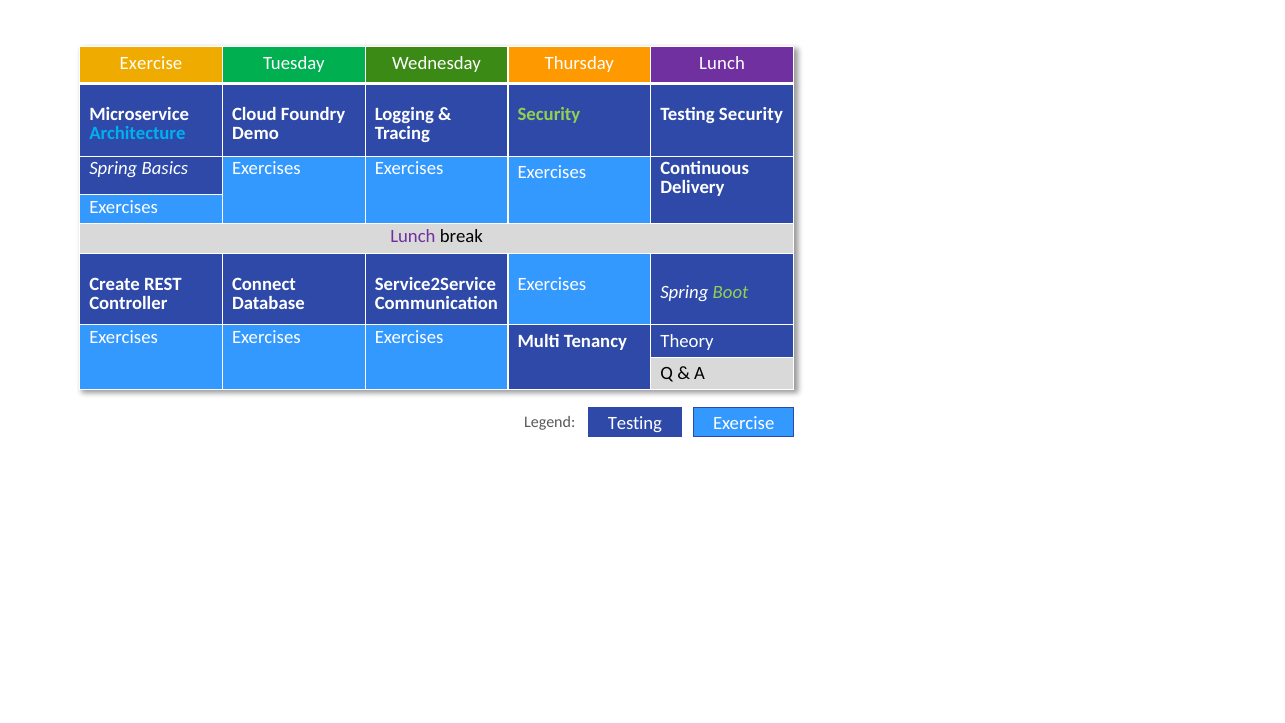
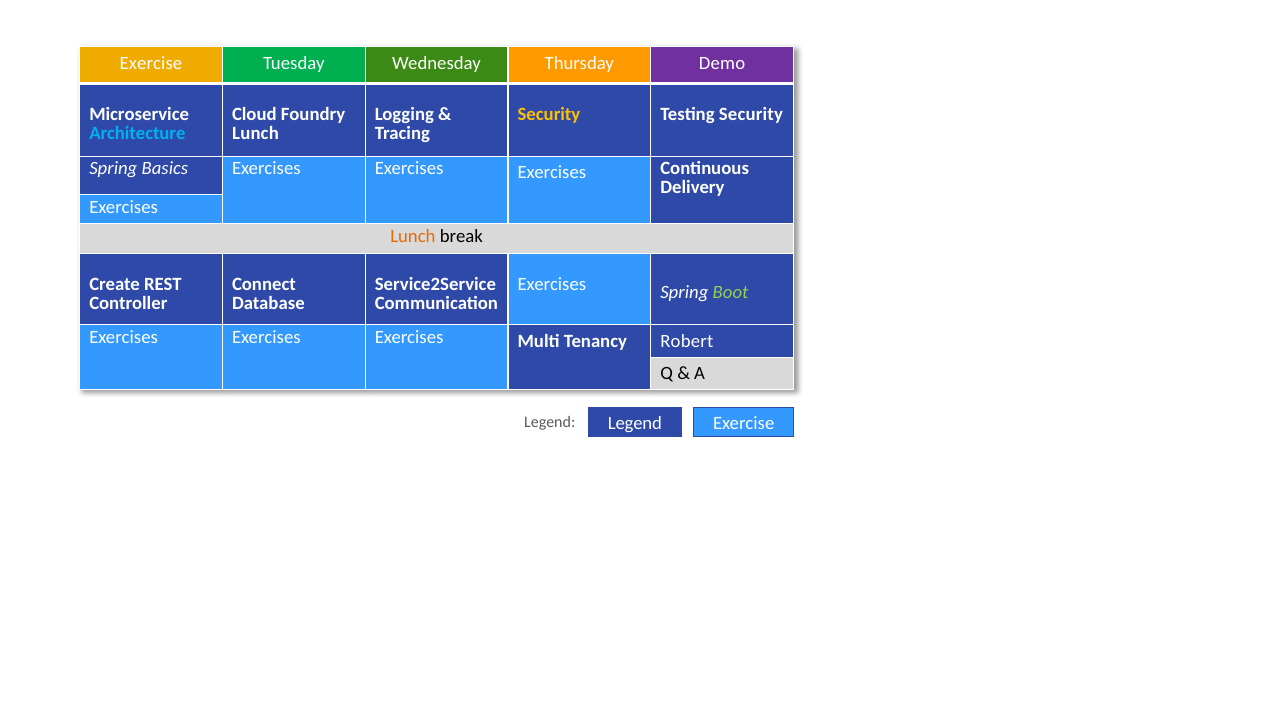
Thursday Lunch: Lunch -> Demo
Security at (549, 115) colour: light green -> yellow
Demo at (256, 133): Demo -> Lunch
Lunch at (413, 237) colour: purple -> orange
Theory: Theory -> Robert
Testing at (635, 423): Testing -> Legend
